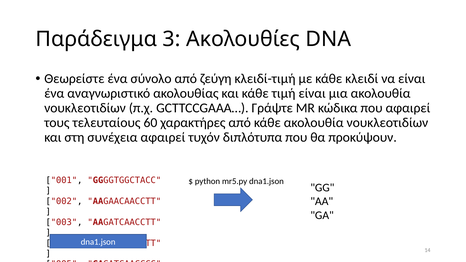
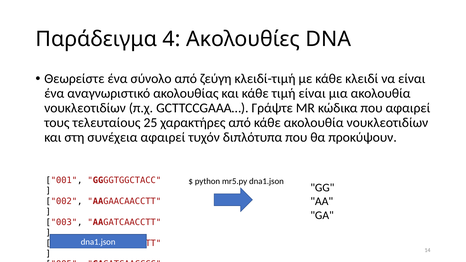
3: 3 -> 4
60: 60 -> 25
